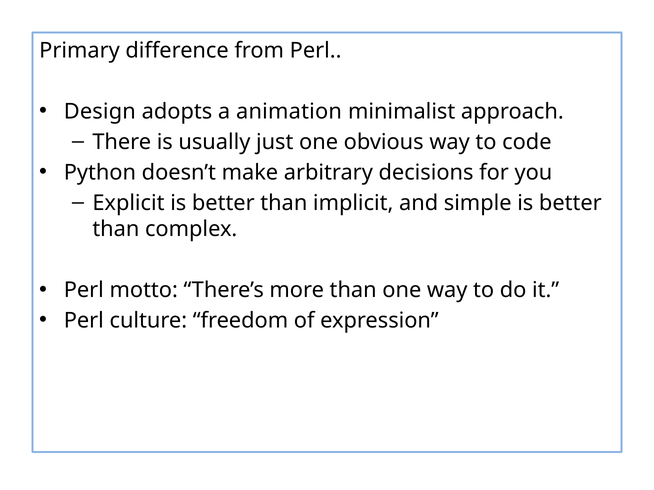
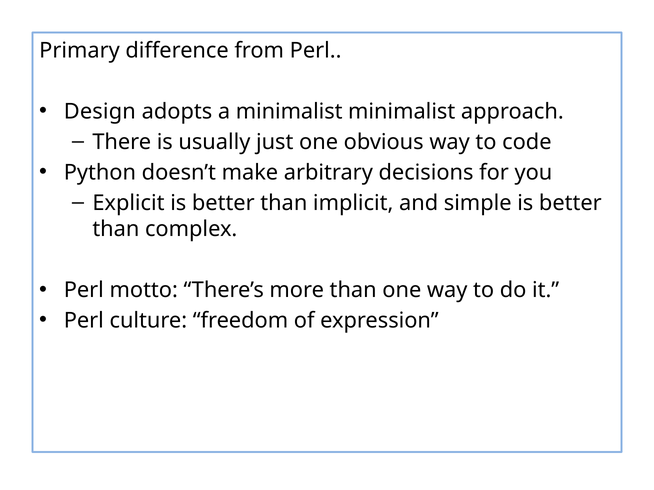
a animation: animation -> minimalist
